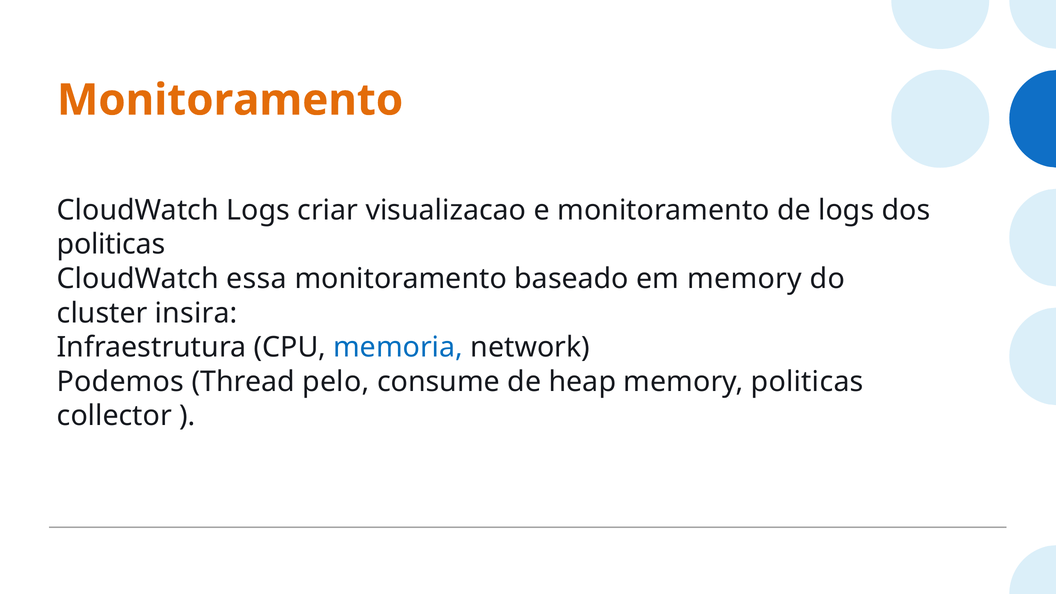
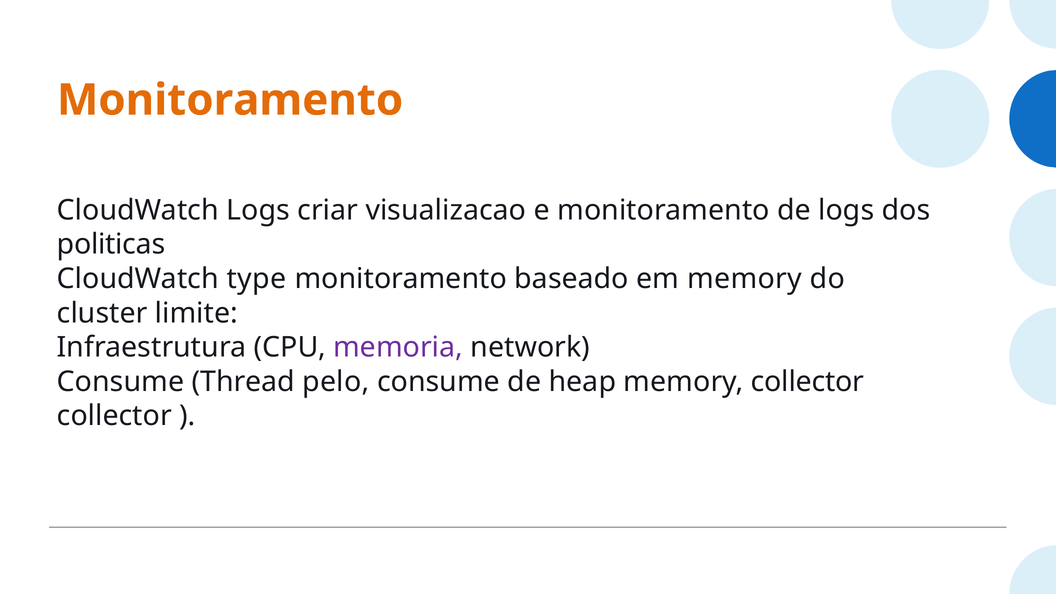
essa: essa -> type
insira: insira -> limite
memoria colour: blue -> purple
Podemos at (120, 382): Podemos -> Consume
memory politicas: politicas -> collector
